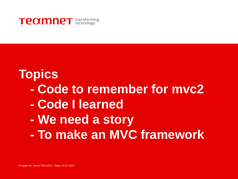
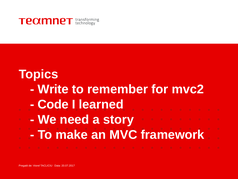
Code at (53, 89): Code -> Write
